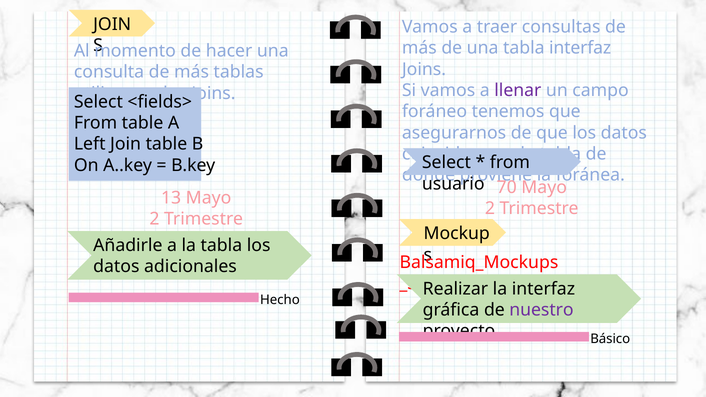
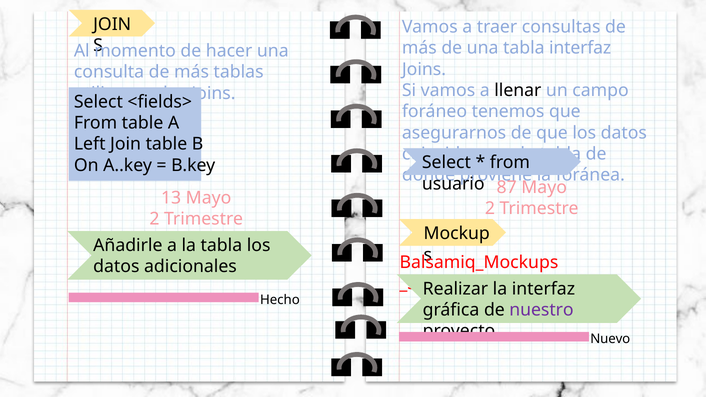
llenar colour: purple -> black
70: 70 -> 87
Básico: Básico -> Nuevo
